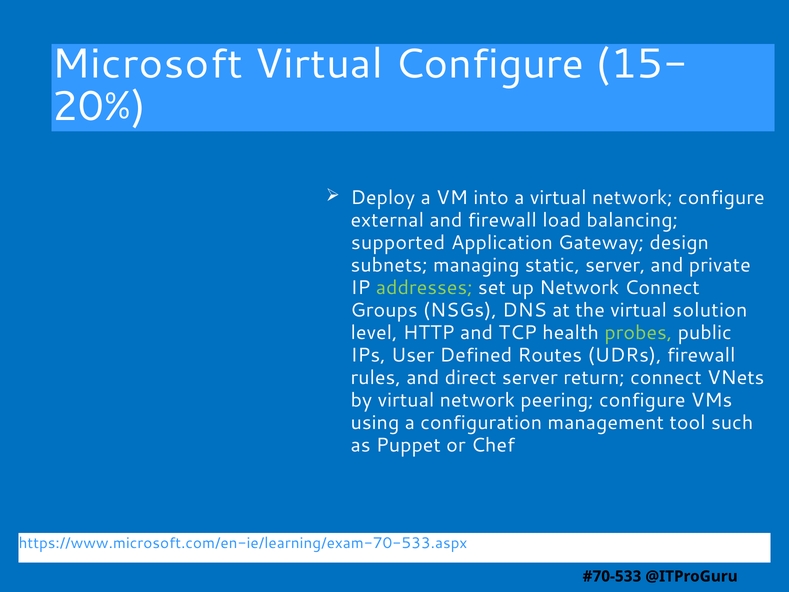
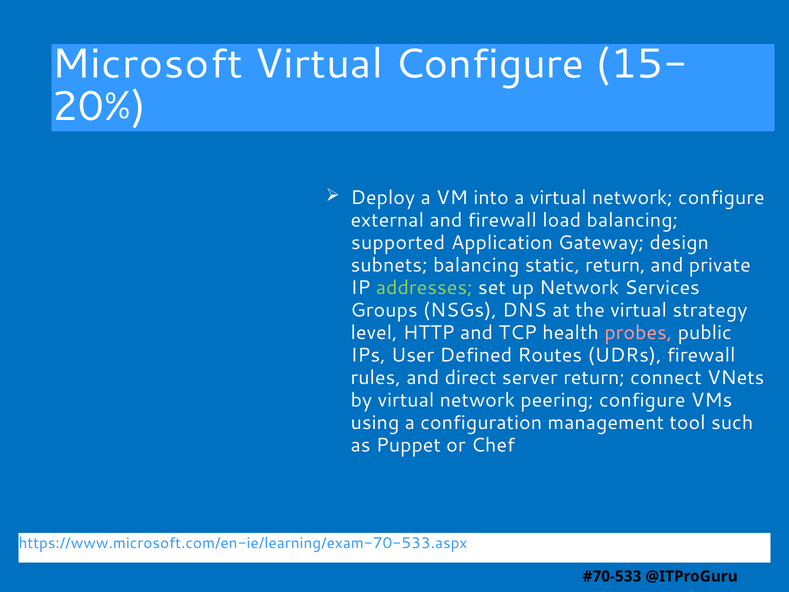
subnets managing: managing -> balancing
static server: server -> return
Network Connect: Connect -> Services
solution: solution -> strategy
probes colour: light green -> pink
